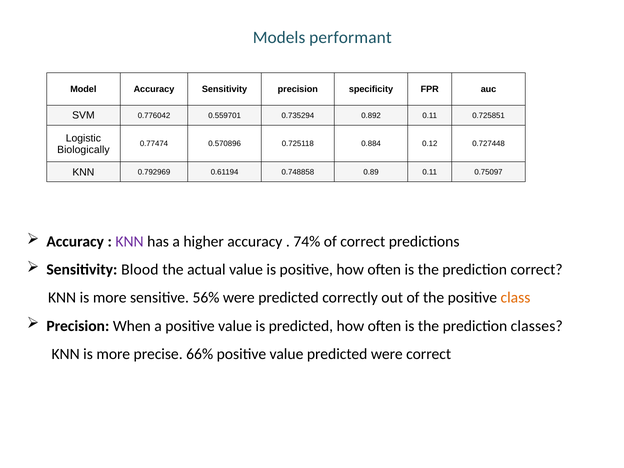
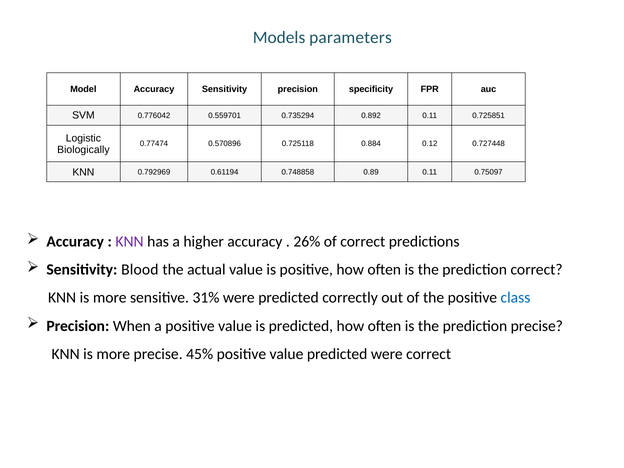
performant: performant -> parameters
74%: 74% -> 26%
56%: 56% -> 31%
class colour: orange -> blue
prediction classes: classes -> precise
66%: 66% -> 45%
